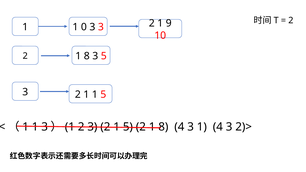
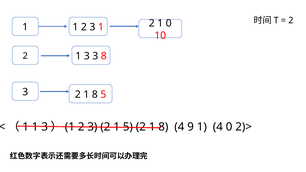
1 9: 9 -> 0
0 at (84, 27): 0 -> 2
3 3: 3 -> 1
8 at (87, 56): 8 -> 3
3 5: 5 -> 8
1 at (95, 95): 1 -> 8
3 at (191, 127): 3 -> 9
1 4 3: 3 -> 0
